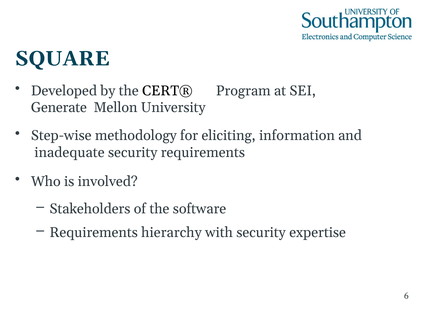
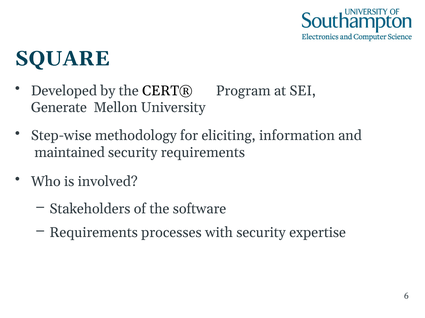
inadequate: inadequate -> maintained
hierarchy: hierarchy -> processes
